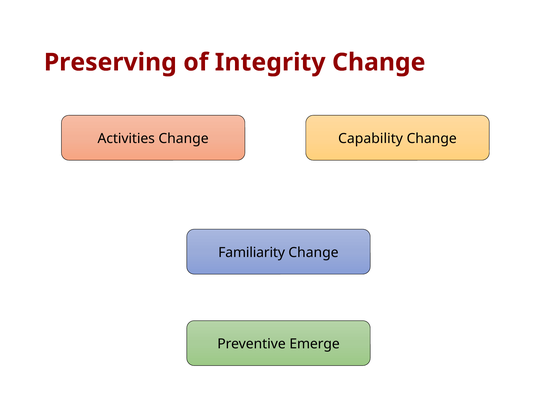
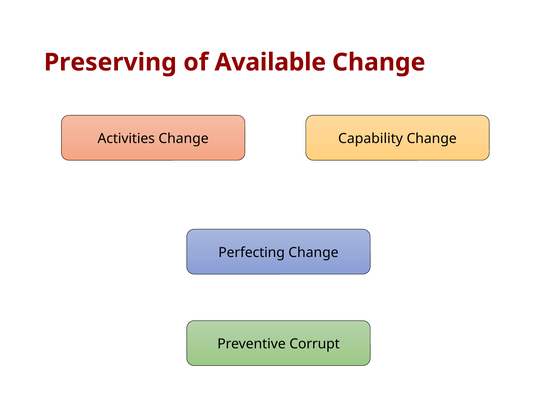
Integrity: Integrity -> Available
Familiarity: Familiarity -> Perfecting
Emerge: Emerge -> Corrupt
